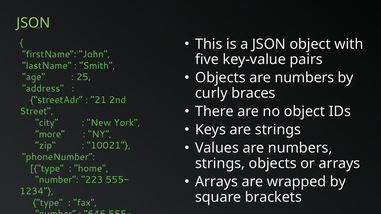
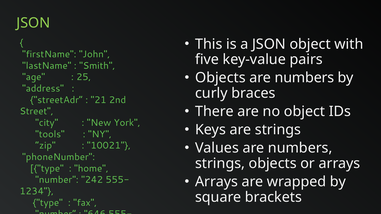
more: more -> tools
223: 223 -> 242
